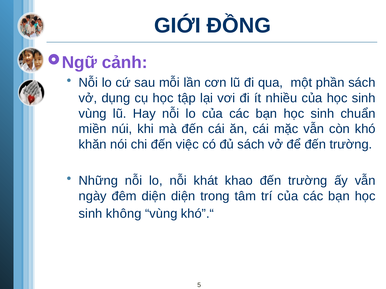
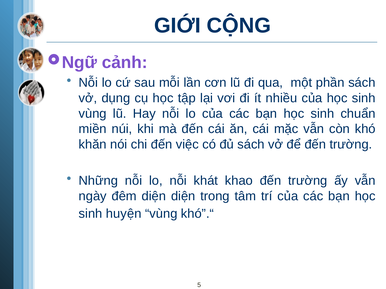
ĐỒNG: ĐỒNG -> CỘNG
không: không -> huyện
